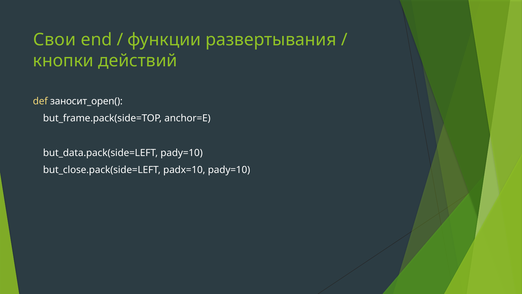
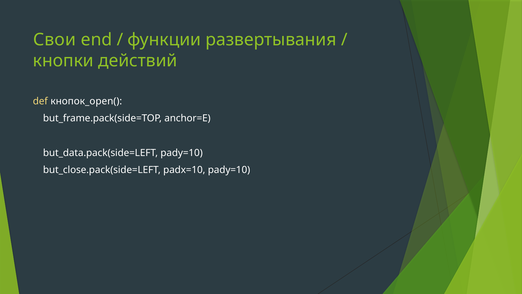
заносит_open(: заносит_open( -> кнопок_open(
